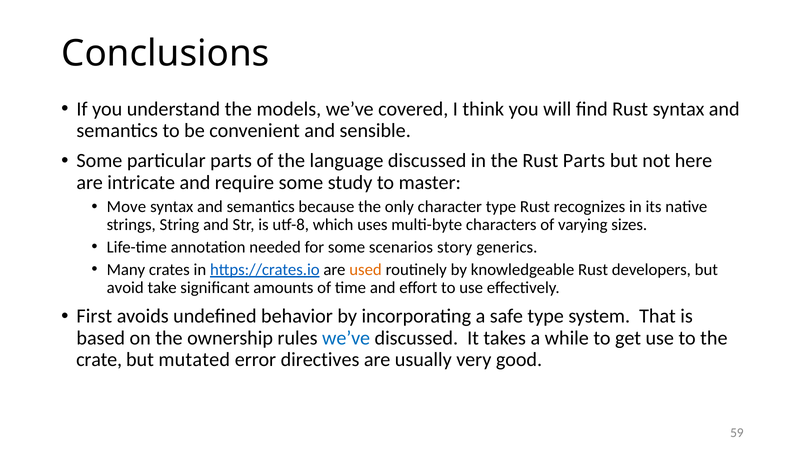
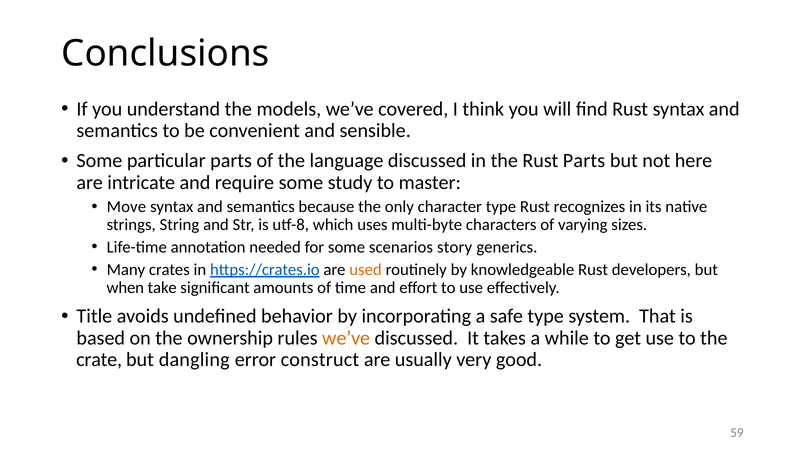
avoid: avoid -> when
First: First -> Title
we’ve at (346, 338) colour: blue -> orange
mutated: mutated -> dangling
directives: directives -> construct
